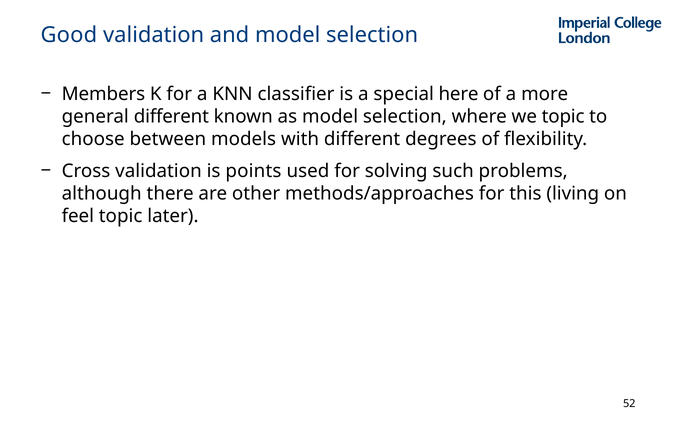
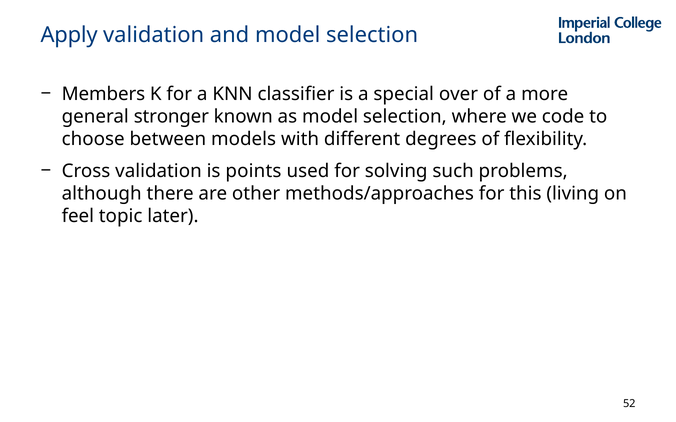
Good: Good -> Apply
here: here -> over
general different: different -> stronger
we topic: topic -> code
